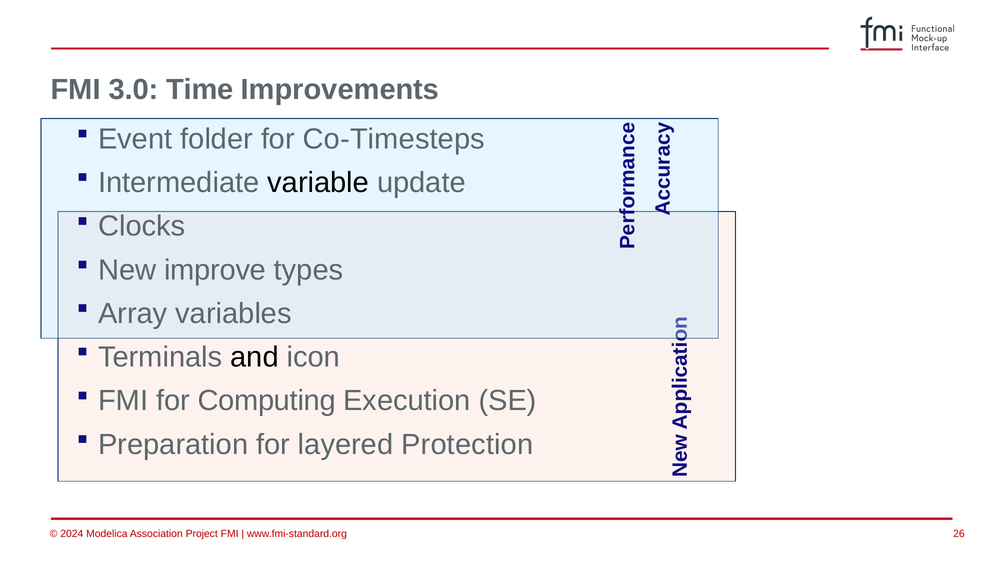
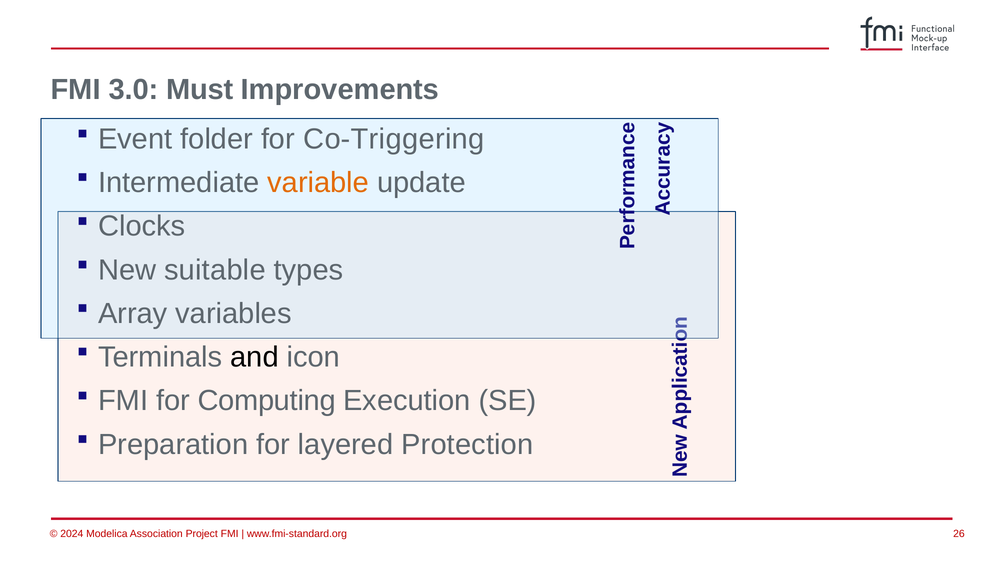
Time: Time -> Must
Co-Timesteps: Co-Timesteps -> Co-Triggering
variable colour: black -> orange
improve: improve -> suitable
